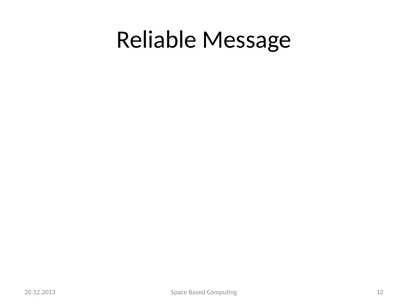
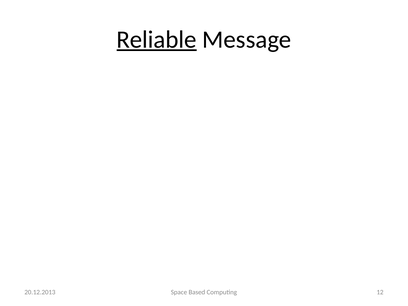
Reliable underline: none -> present
